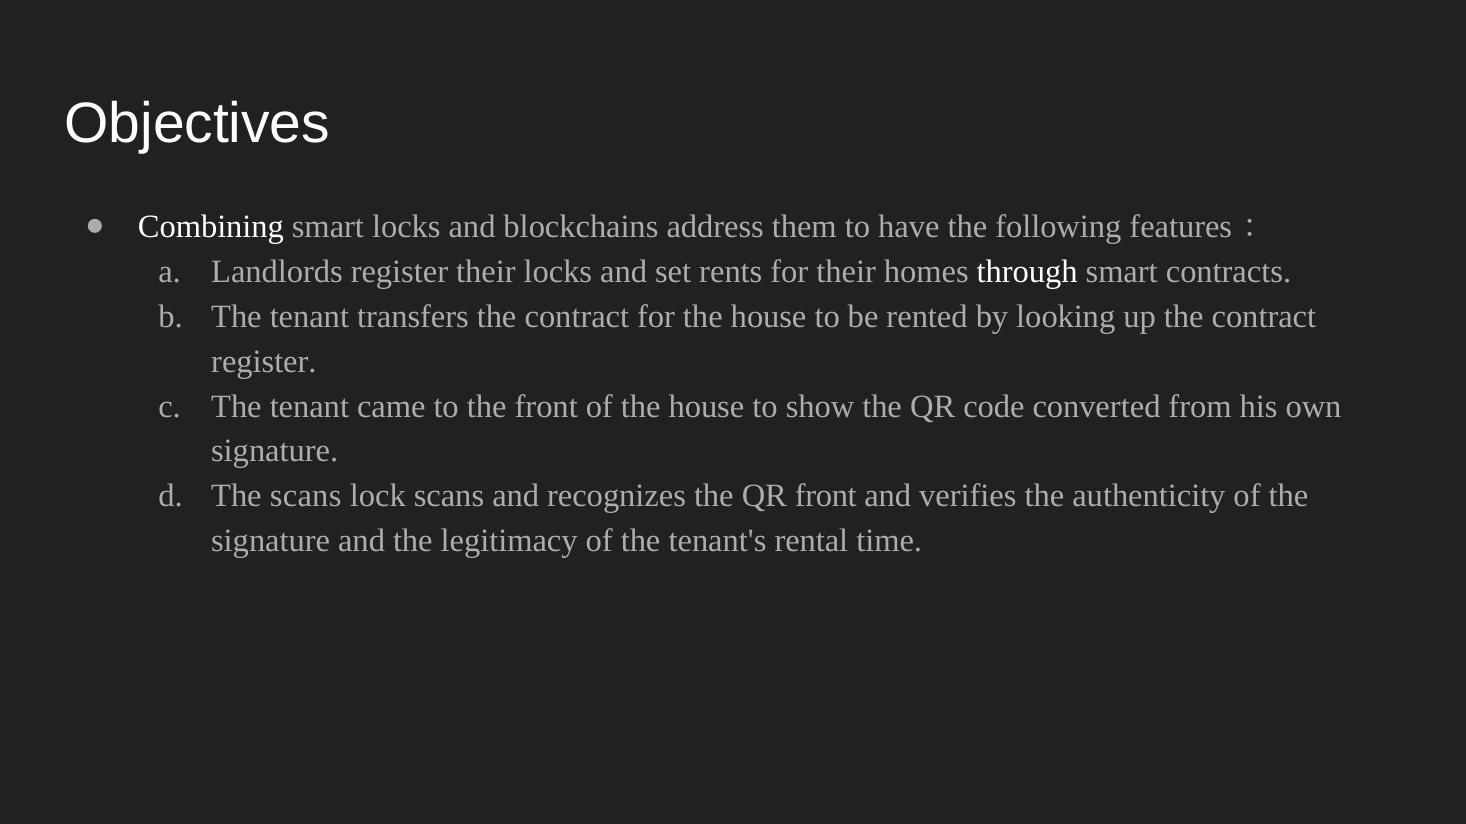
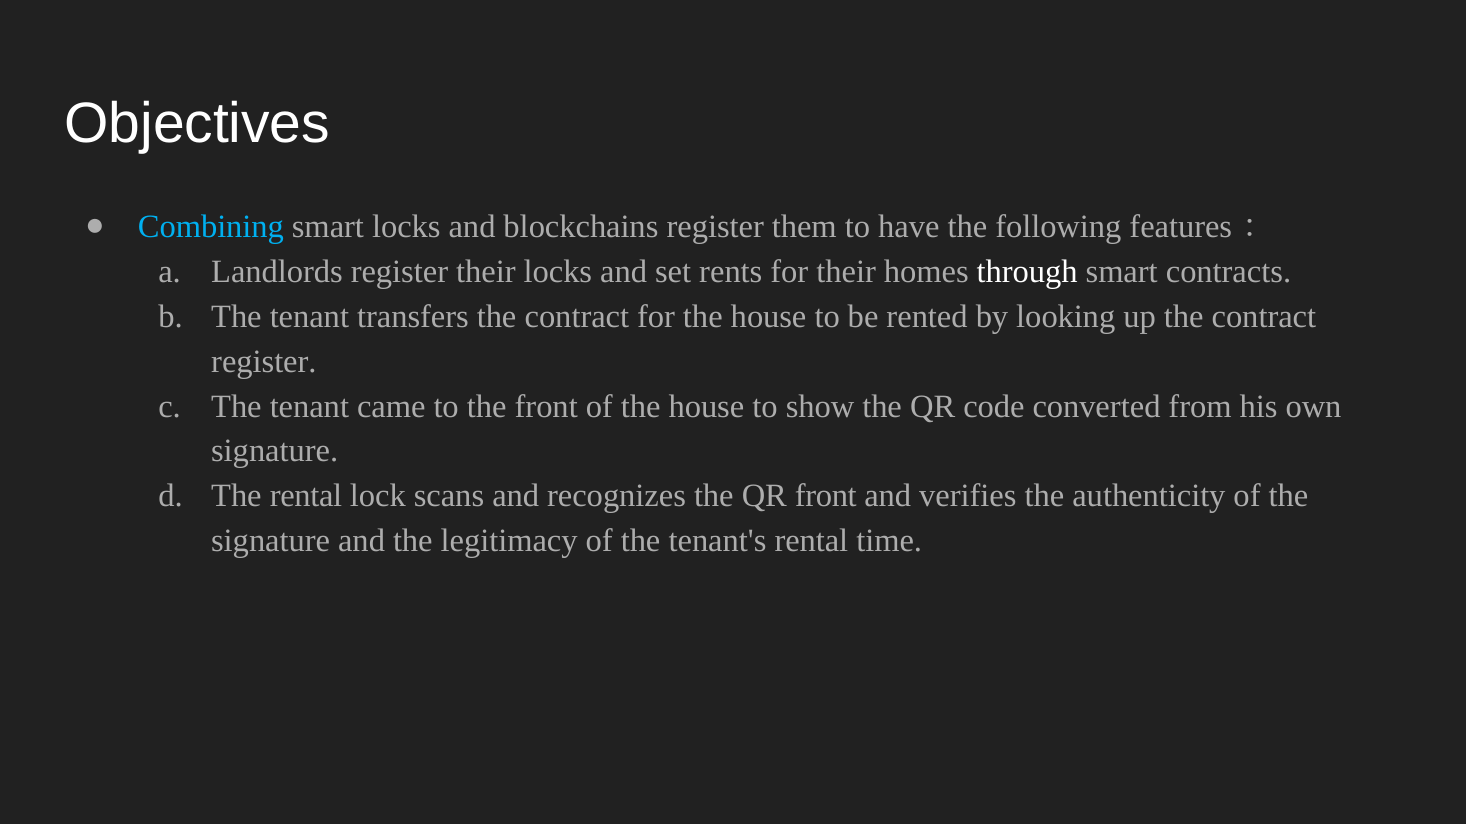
Combining colour: white -> light blue
blockchains address: address -> register
The scans: scans -> rental
